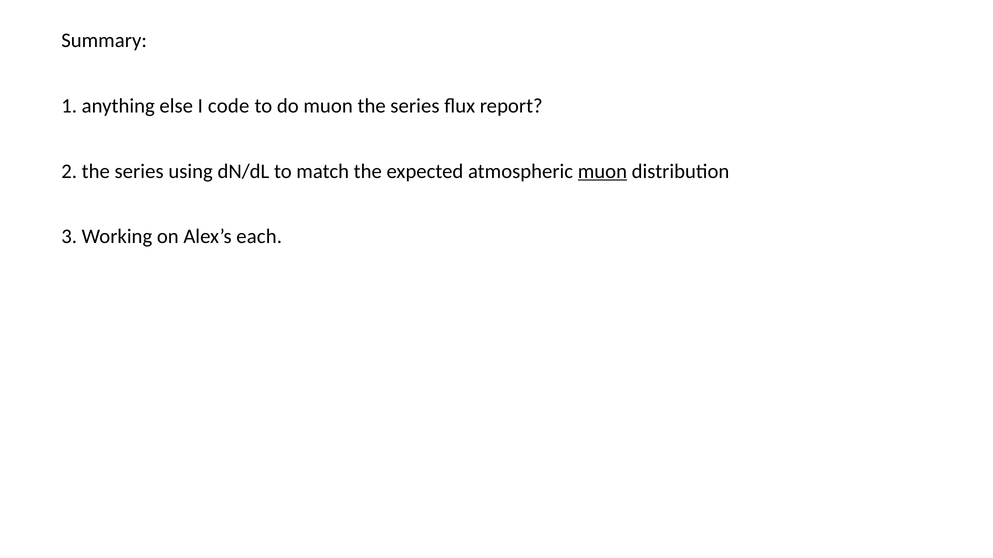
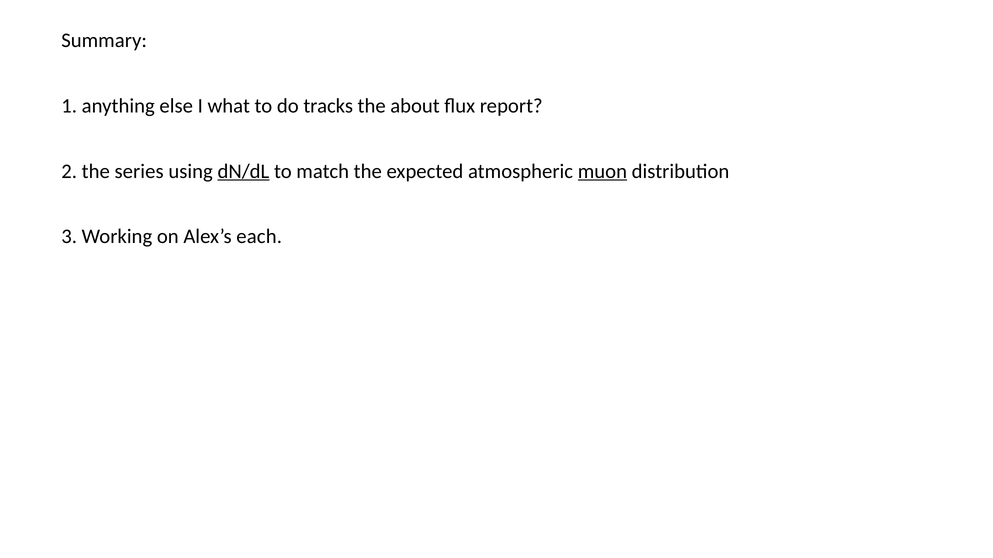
code: code -> what
do muon: muon -> tracks
series at (415, 106): series -> about
dN/dL underline: none -> present
